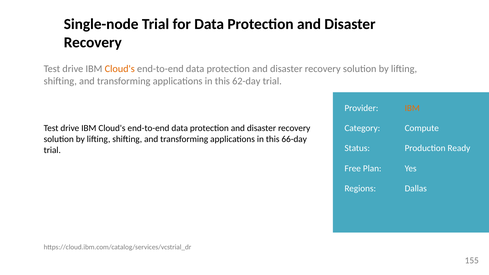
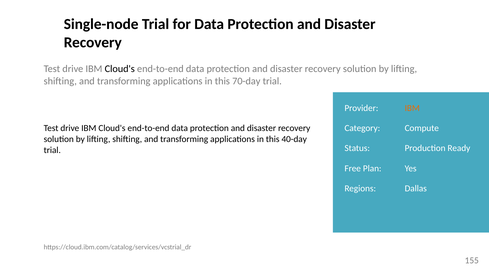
Cloud's at (120, 69) colour: orange -> black
62-day: 62-day -> 70-day
66-day: 66-day -> 40-day
